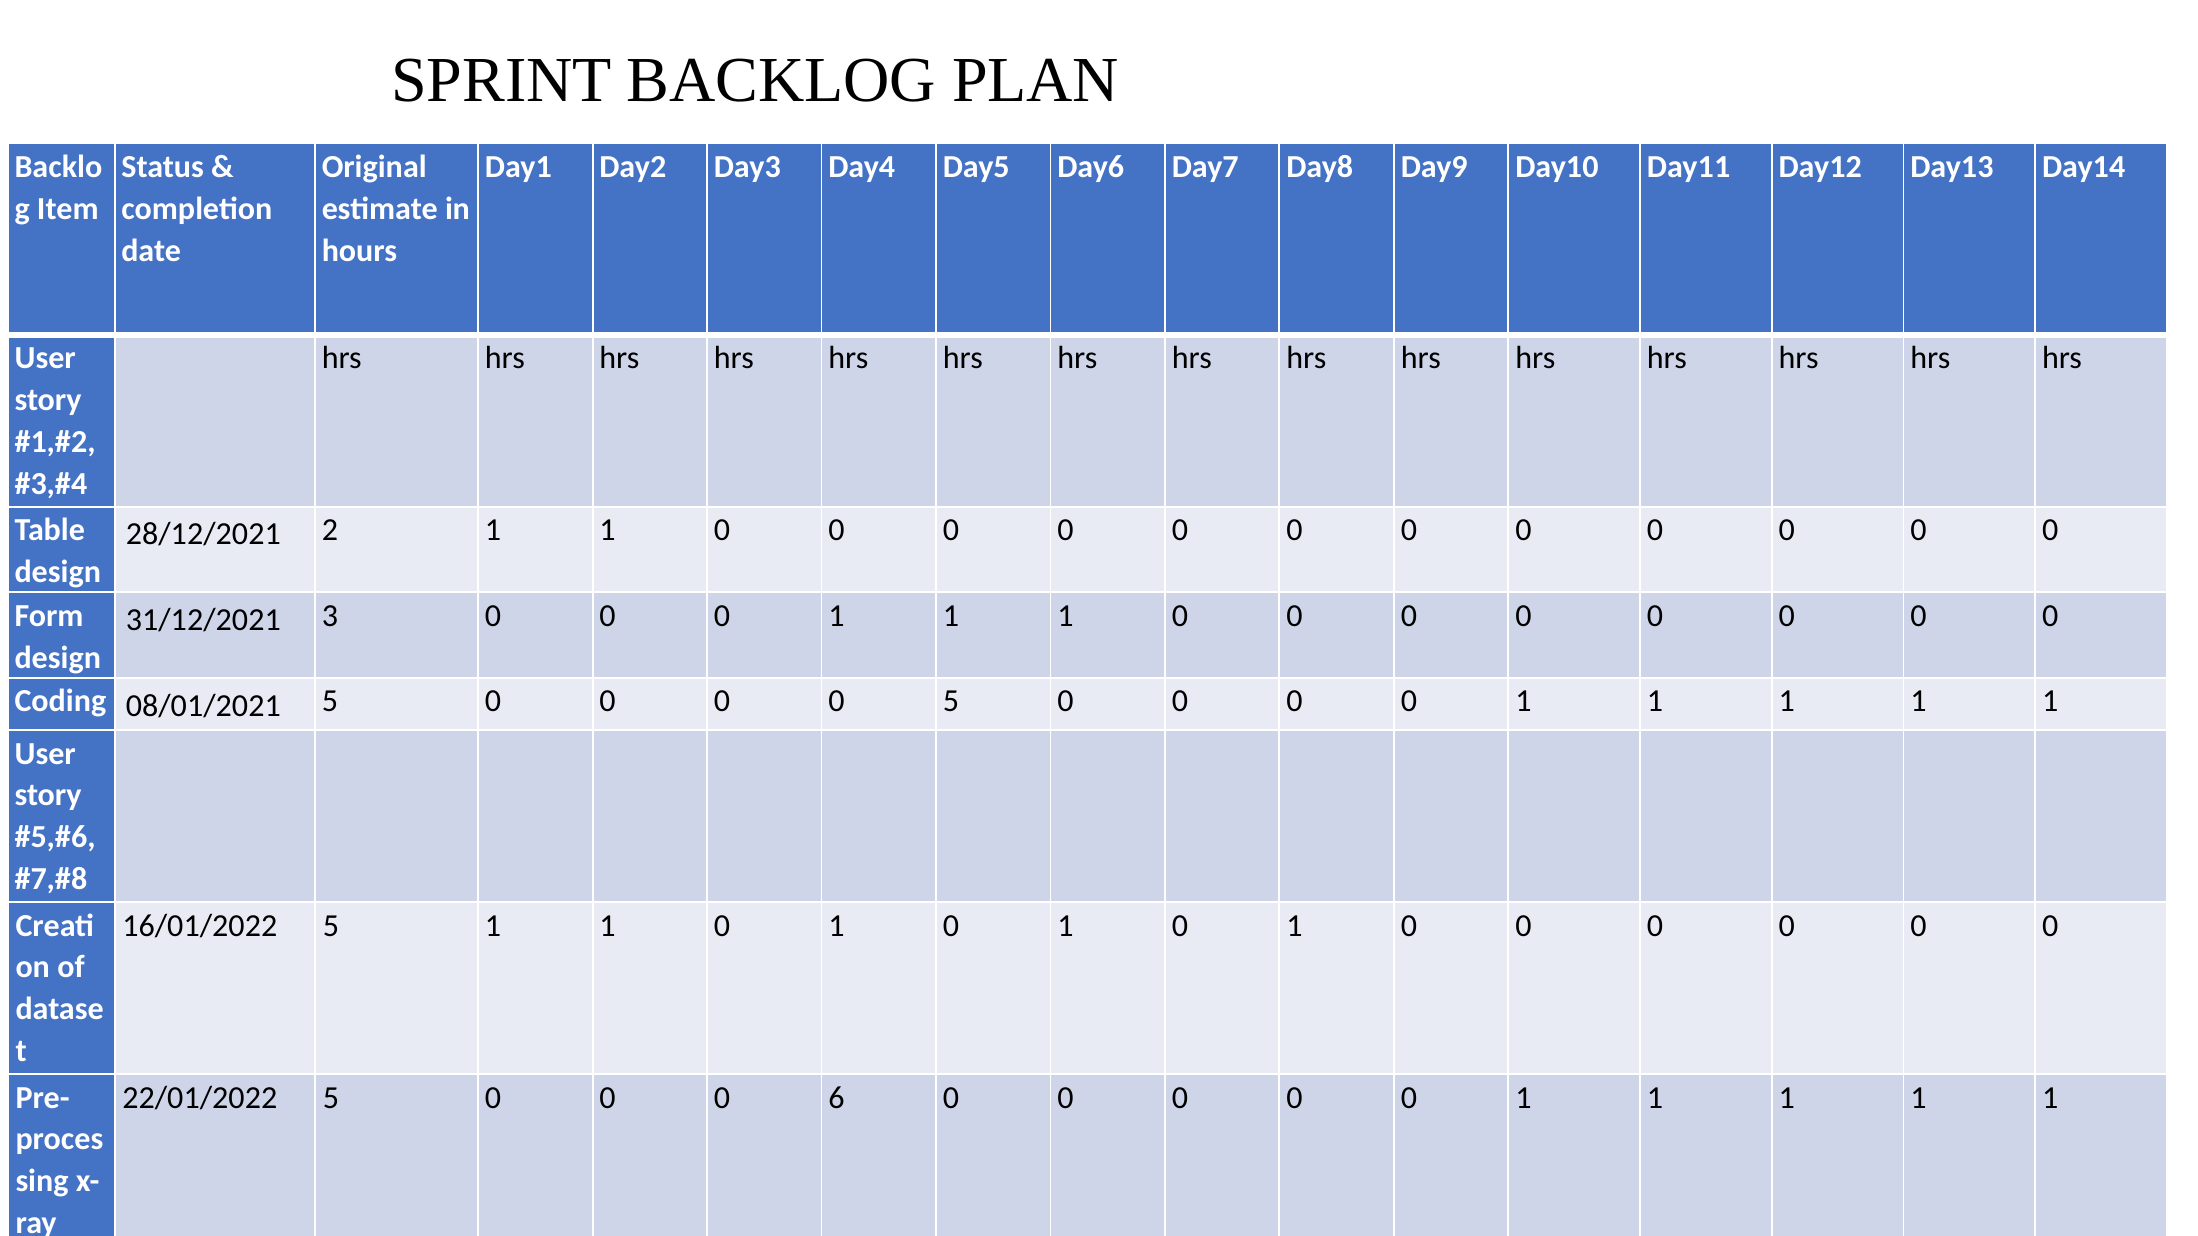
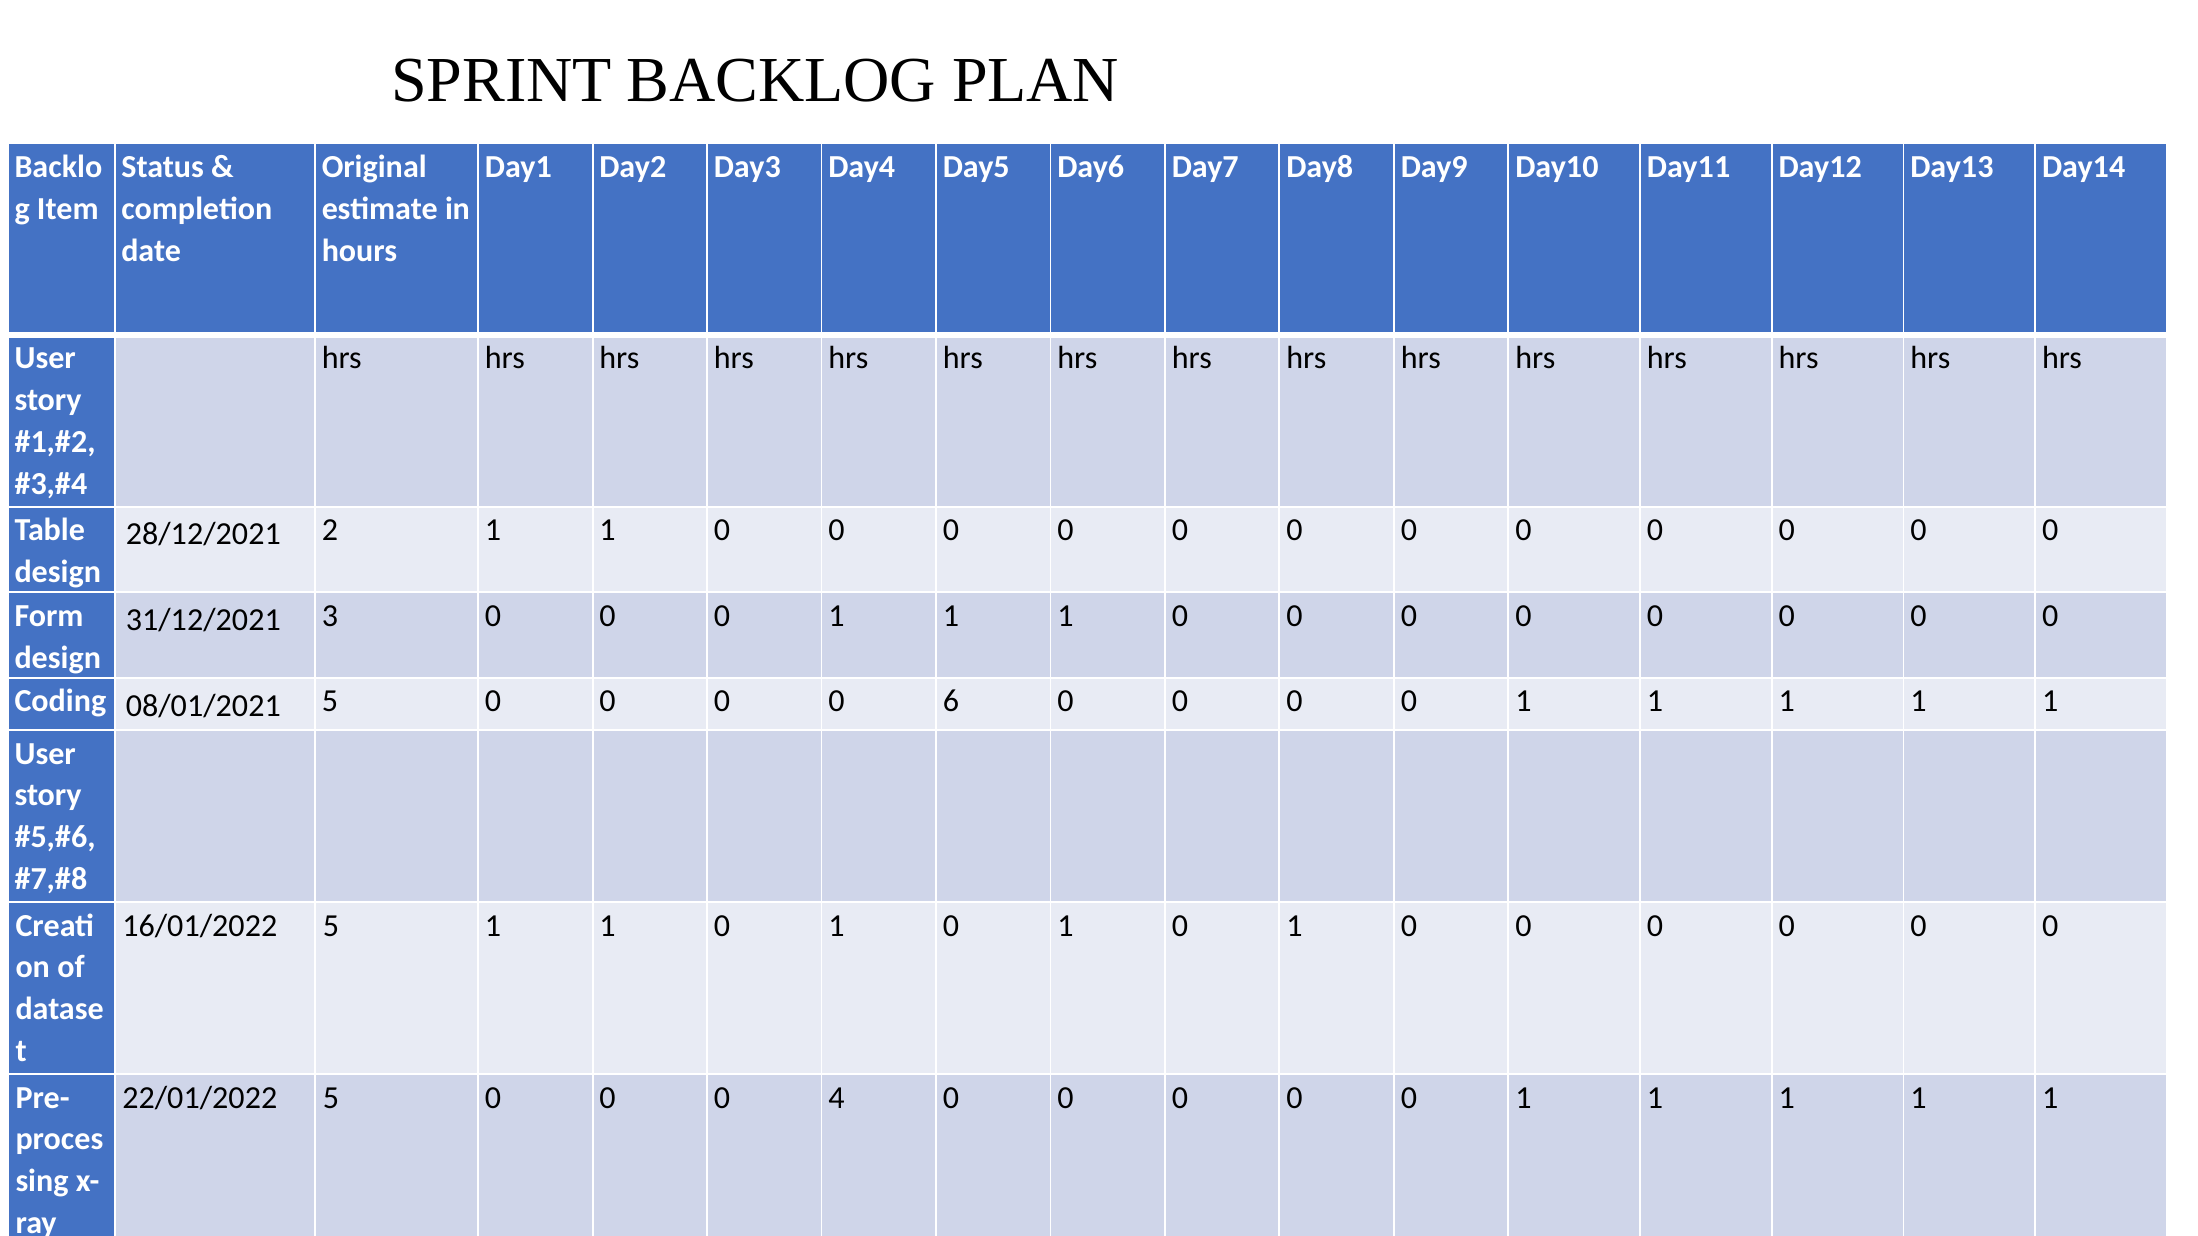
0 0 5: 5 -> 6
0 6: 6 -> 4
